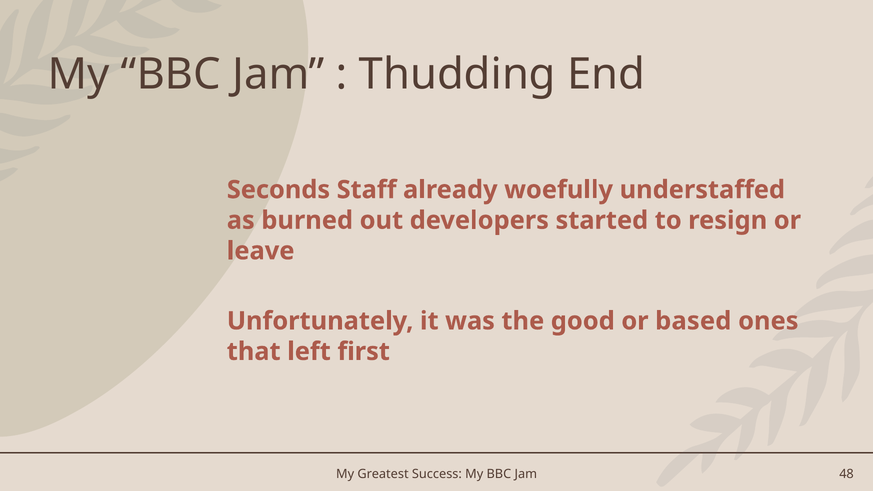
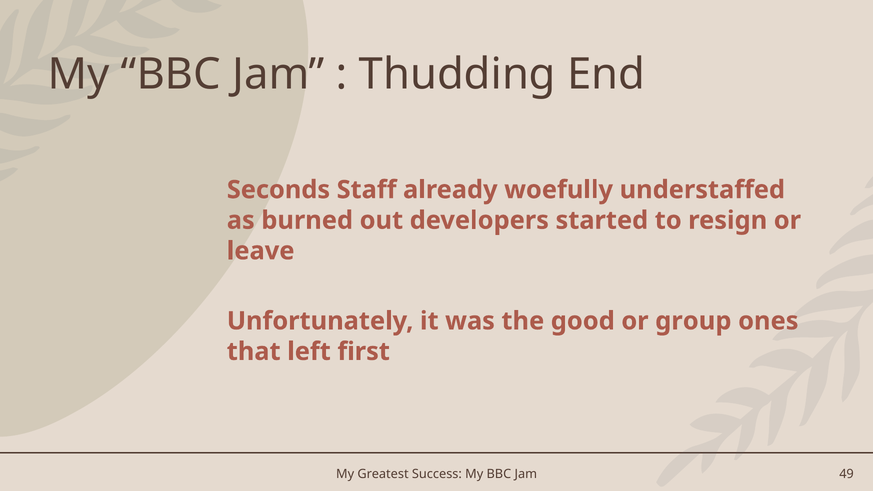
based: based -> group
48: 48 -> 49
